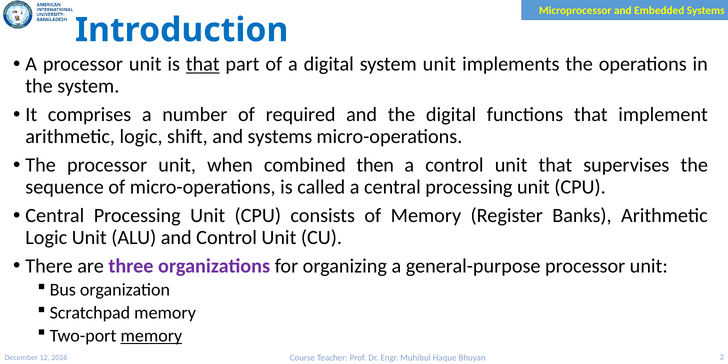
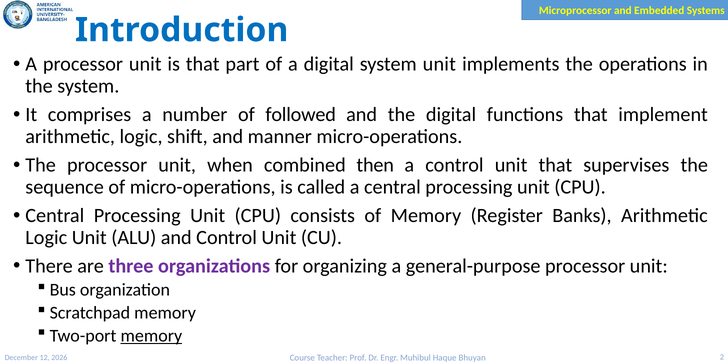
that at (203, 64) underline: present -> none
required: required -> followed
and systems: systems -> manner
